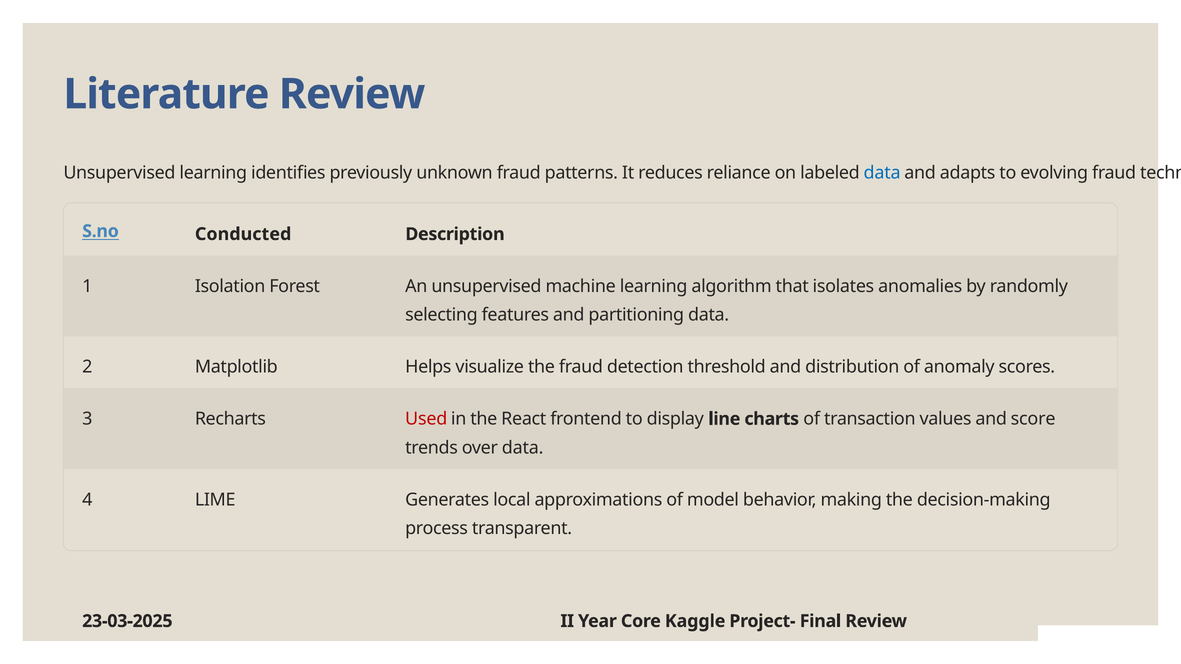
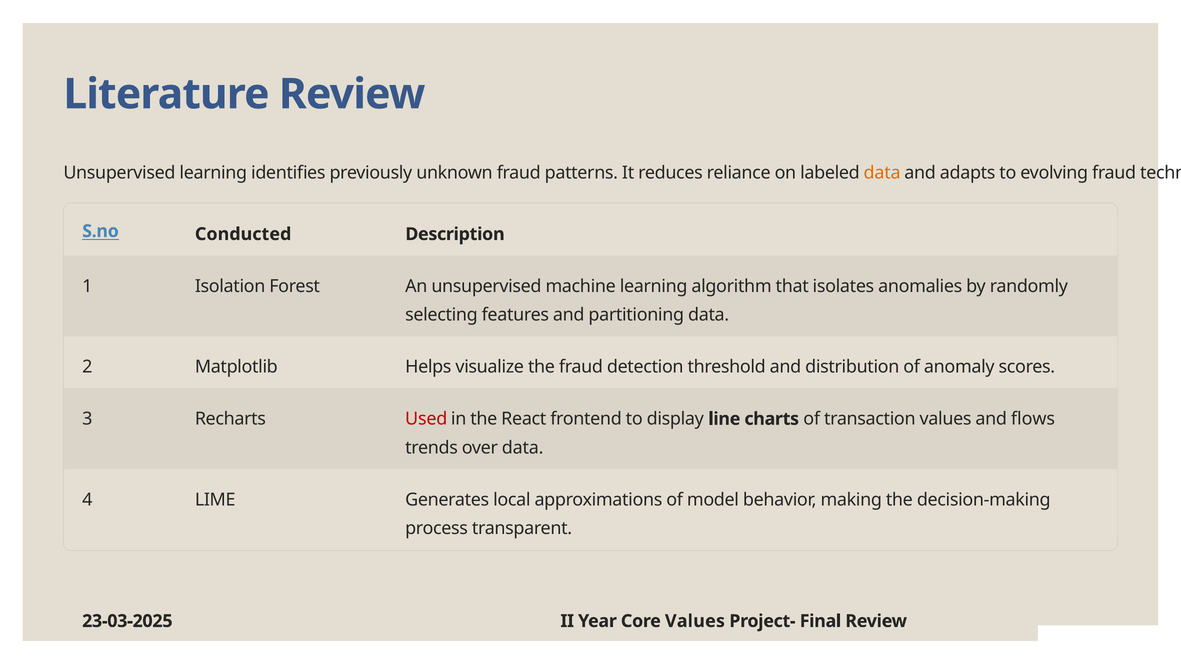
data at (882, 173) colour: blue -> orange
score: score -> flows
Core Kaggle: Kaggle -> Values
